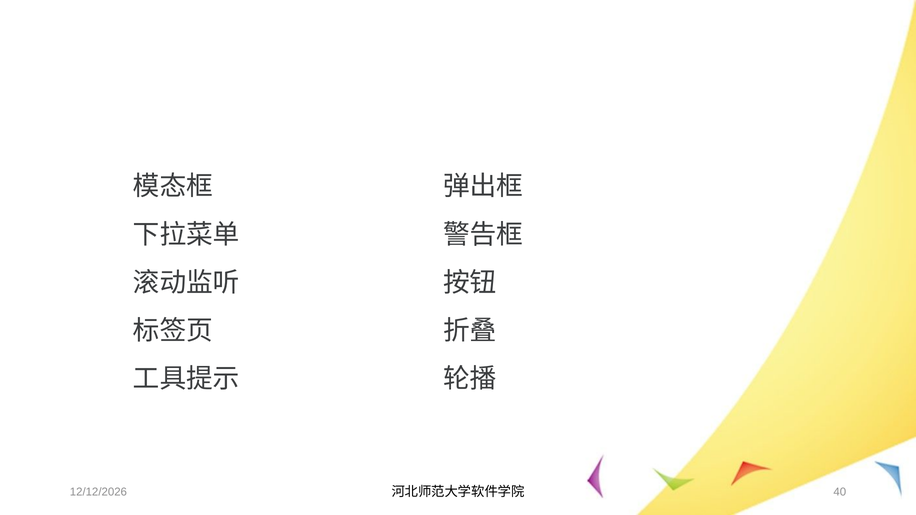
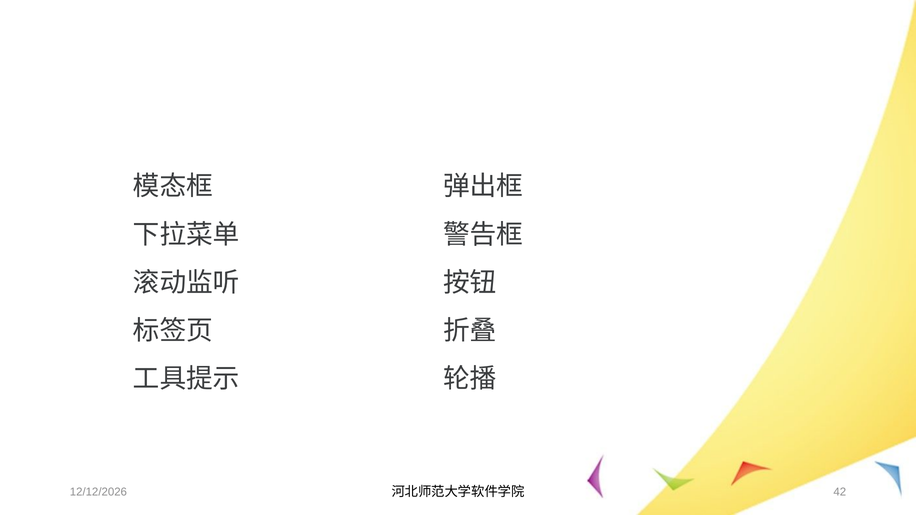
40: 40 -> 42
